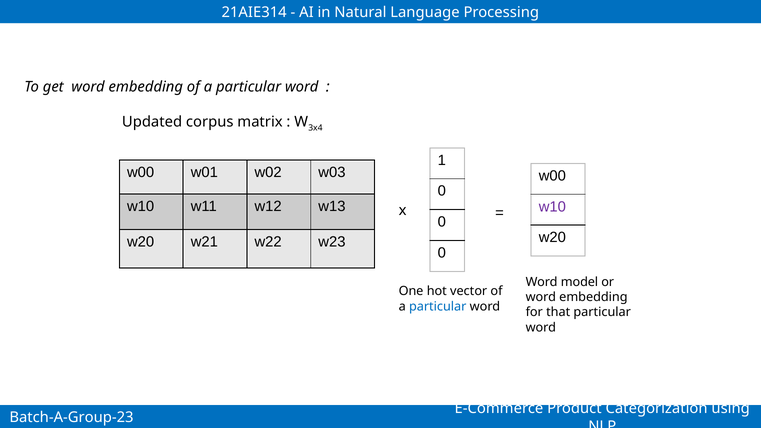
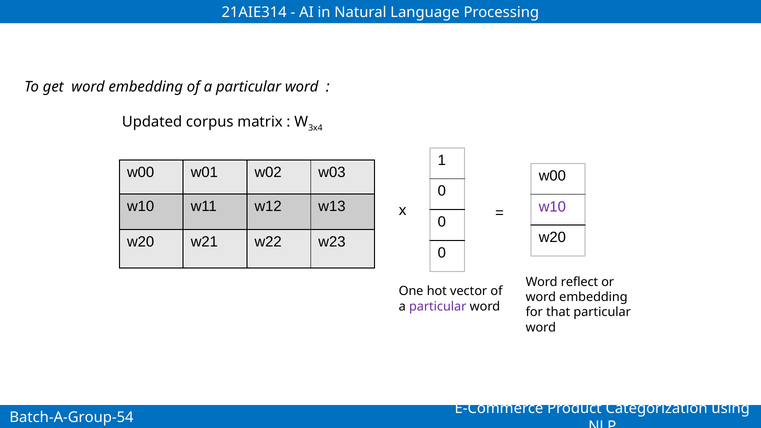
model: model -> reflect
particular at (438, 307) colour: blue -> purple
Batch-A-Group-23: Batch-A-Group-23 -> Batch-A-Group-54
